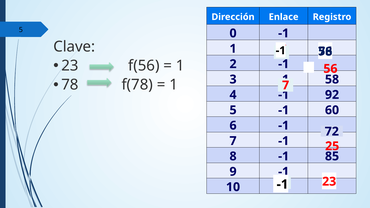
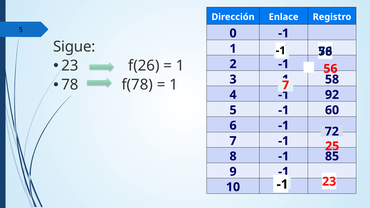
Clave: Clave -> Sigue
f(56: f(56 -> f(26
